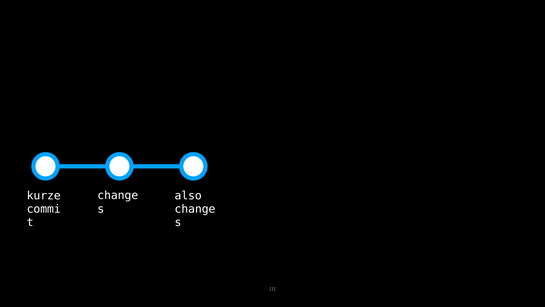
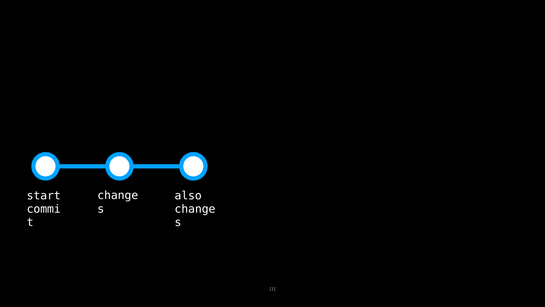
kurze: kurze -> start
